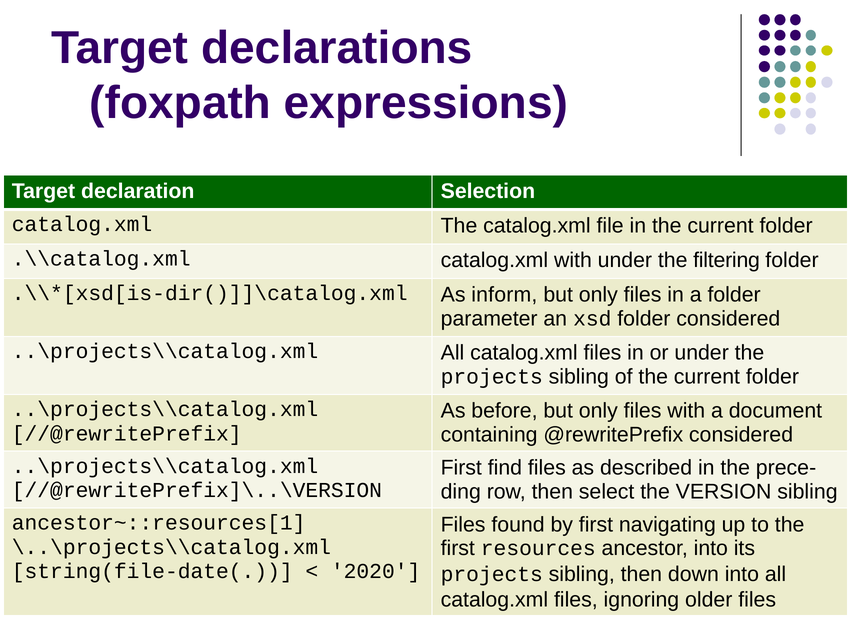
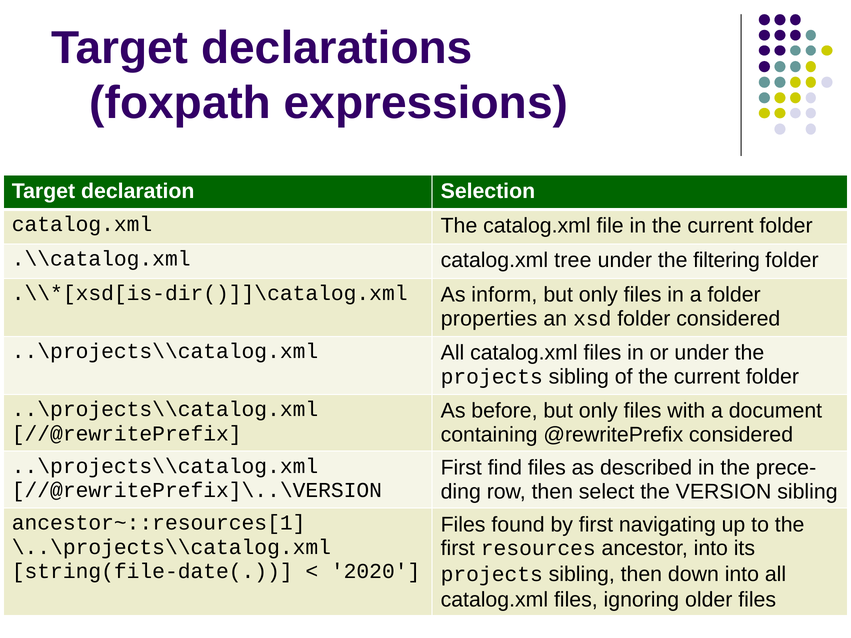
catalog.xml with: with -> tree
parameter: parameter -> properties
